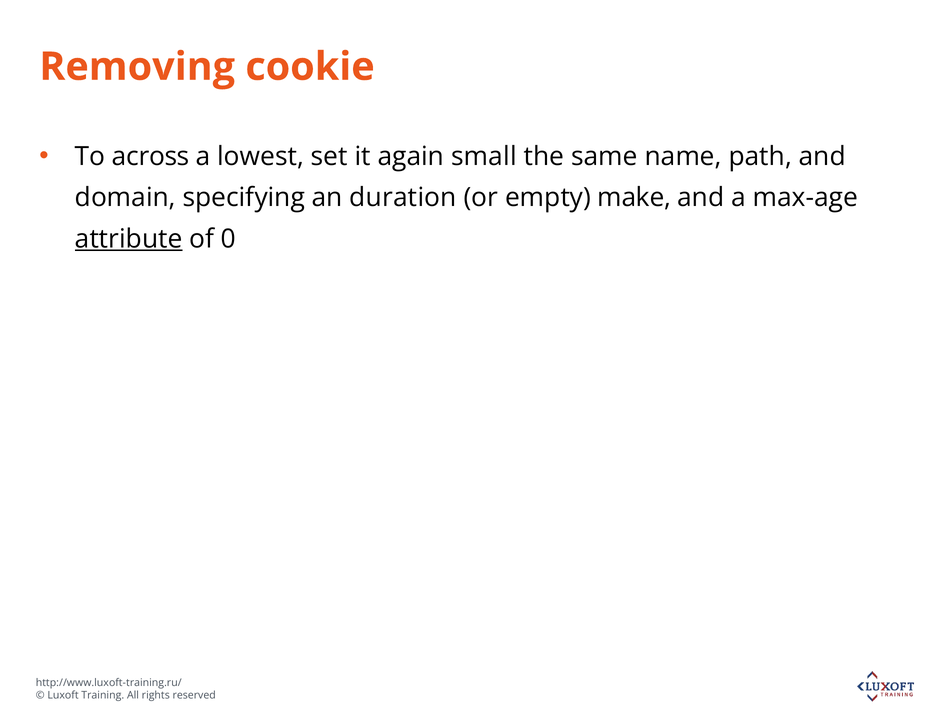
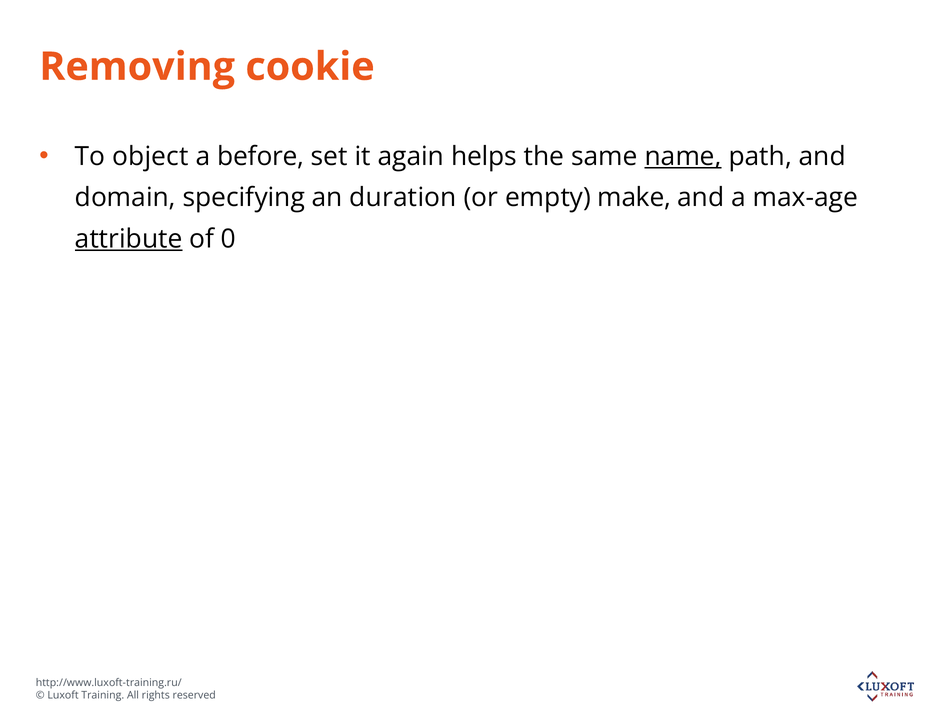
across: across -> object
lowest: lowest -> before
small: small -> helps
name underline: none -> present
